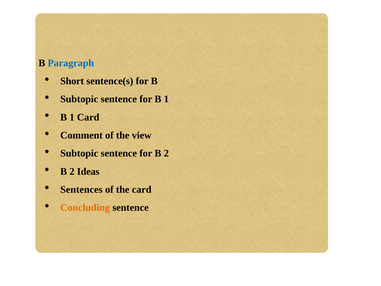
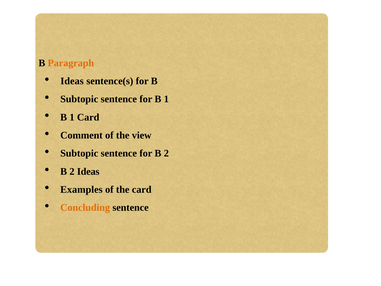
Paragraph colour: blue -> orange
Short at (72, 81): Short -> Ideas
Sentences: Sentences -> Examples
